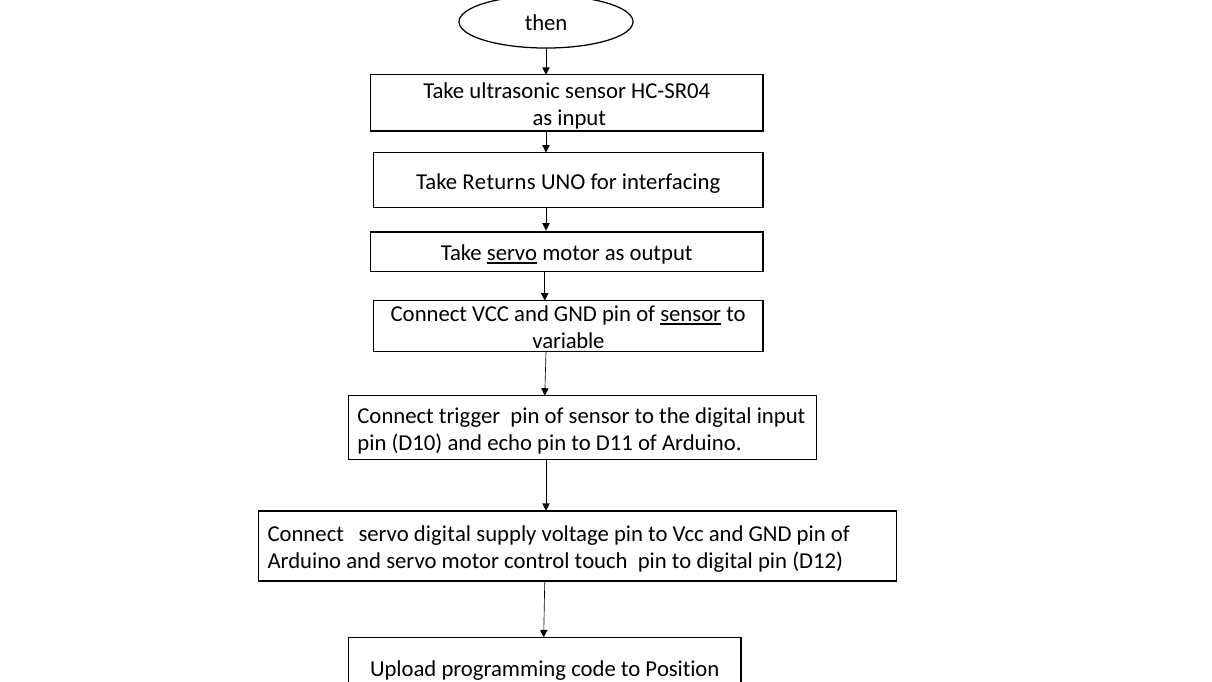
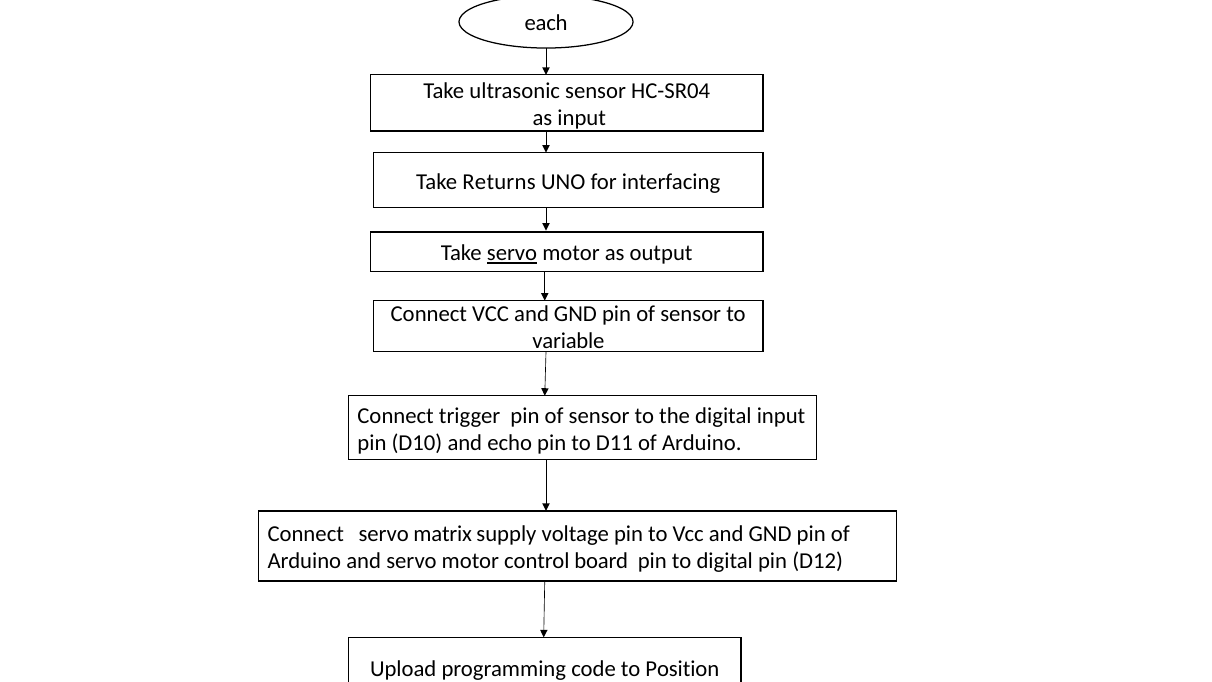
then: then -> each
sensor at (691, 314) underline: present -> none
servo digital: digital -> matrix
touch: touch -> board
